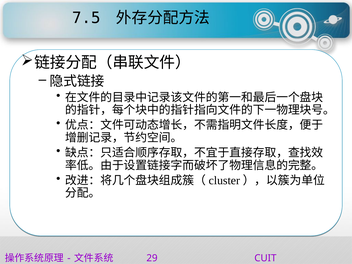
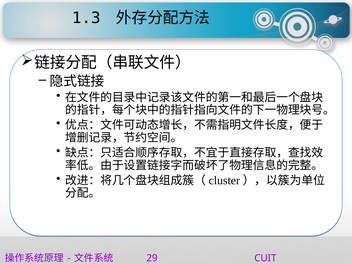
7.5: 7.5 -> 1.3
